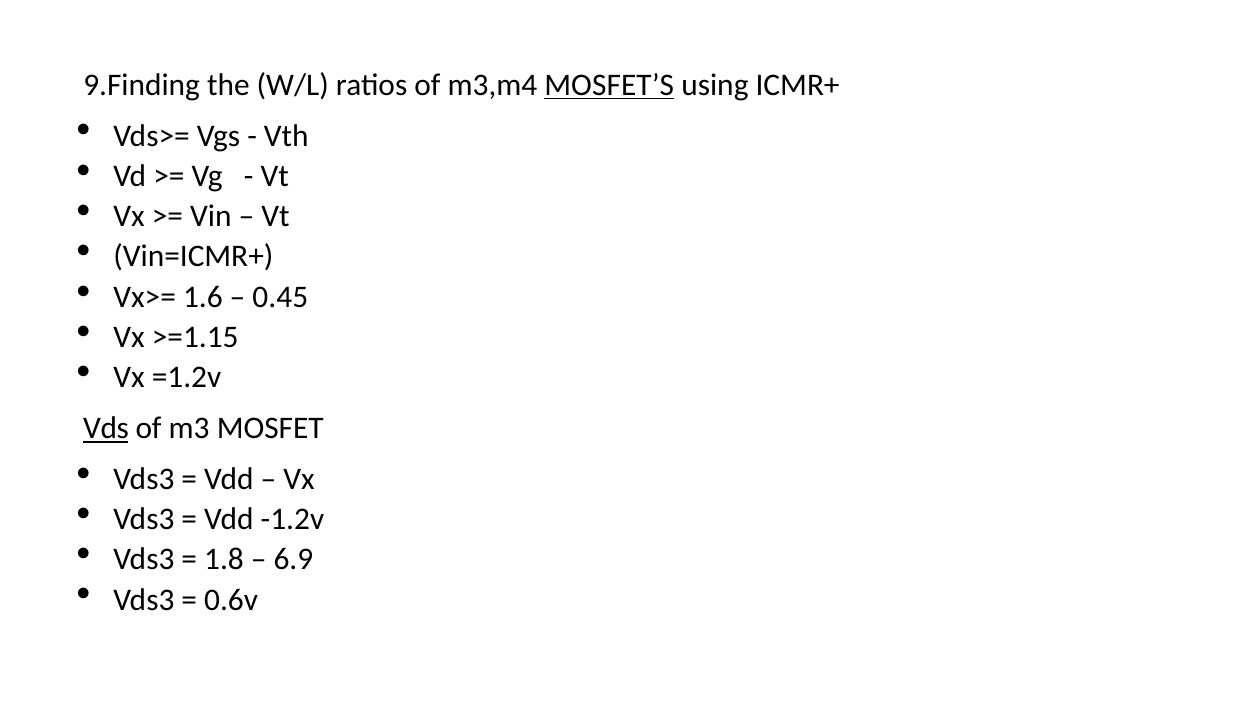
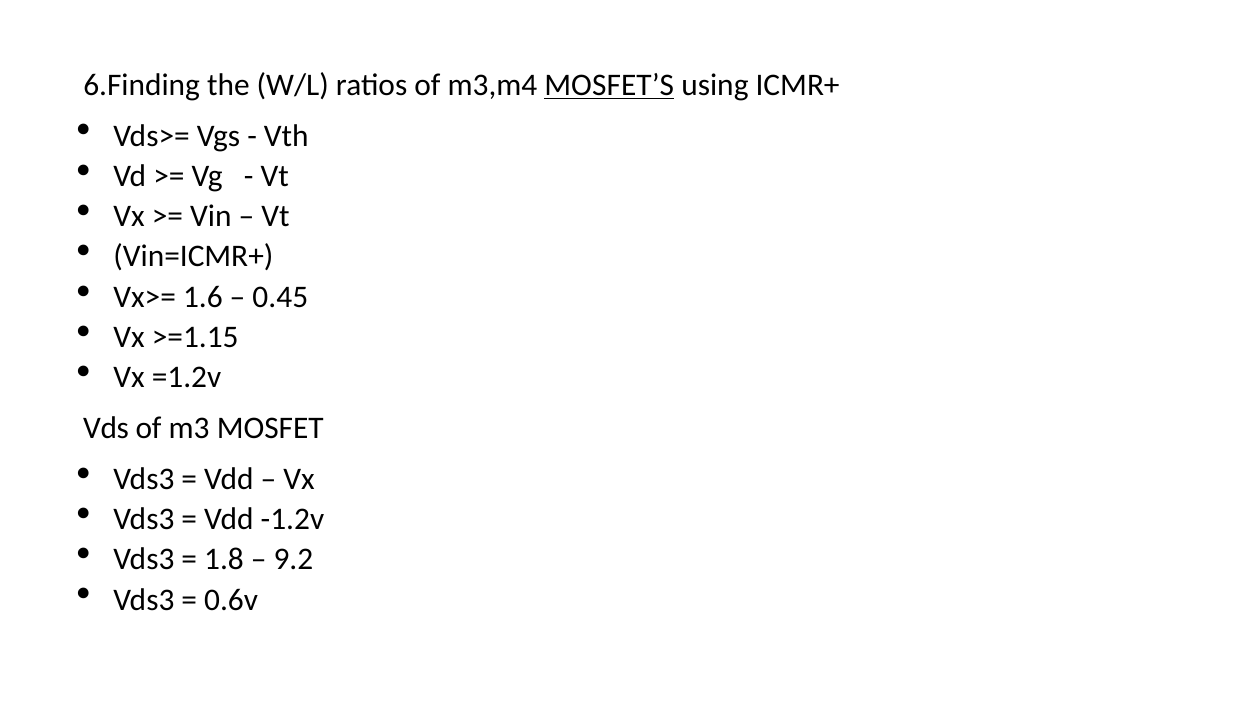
9.Finding: 9.Finding -> 6.Finding
Vds underline: present -> none
6.9: 6.9 -> 9.2
